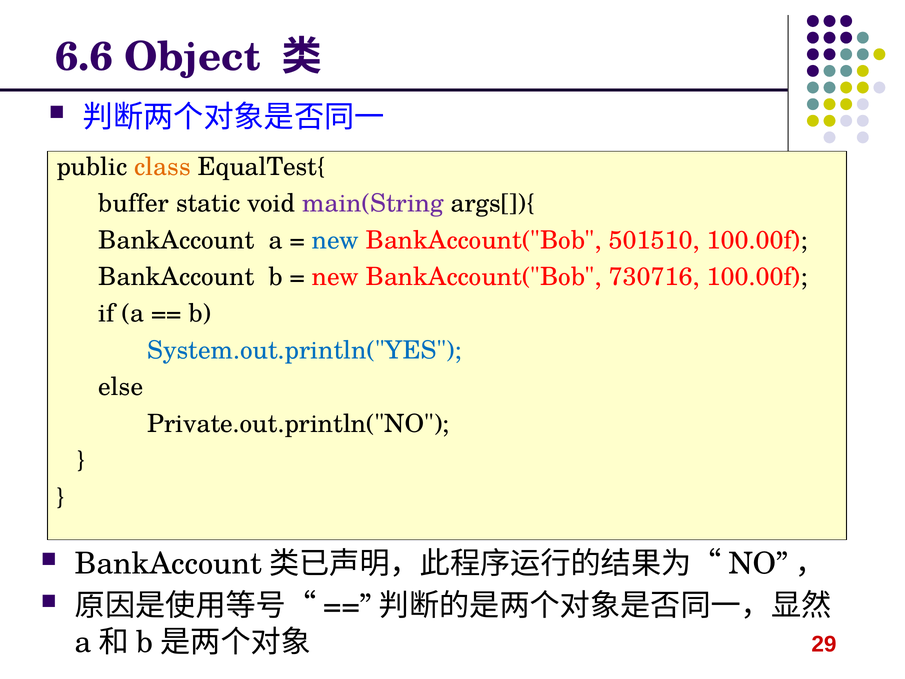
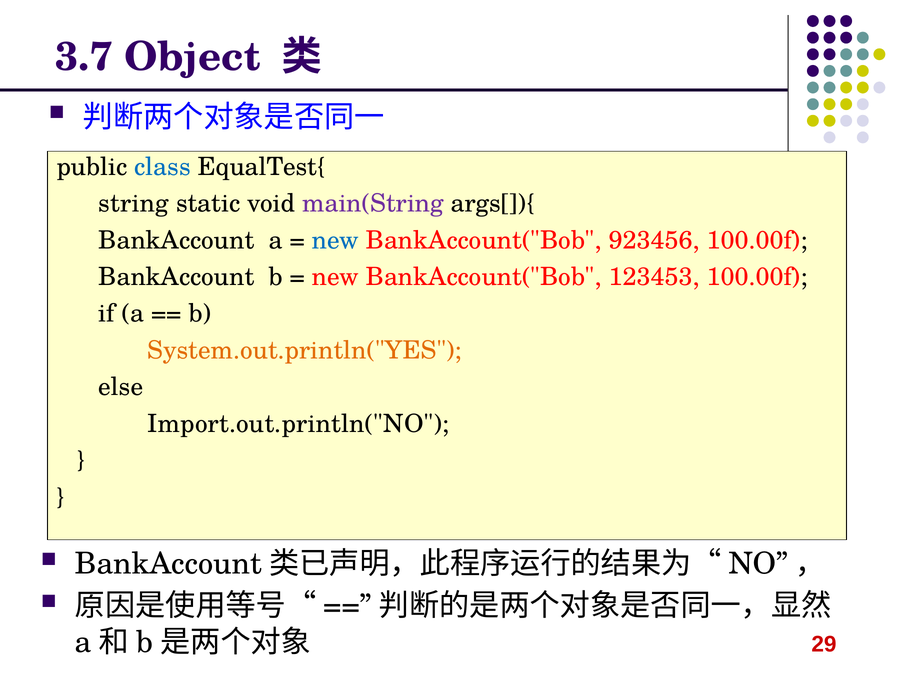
6.6: 6.6 -> 3.7
class colour: orange -> blue
buffer: buffer -> string
501510: 501510 -> 923456
730716: 730716 -> 123453
System.out.println("YES colour: blue -> orange
Private.out.println("NO: Private.out.println("NO -> Import.out.println("NO
